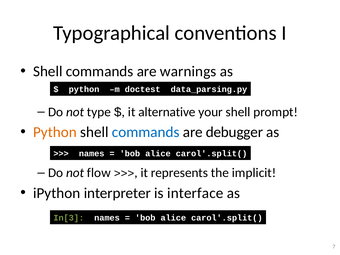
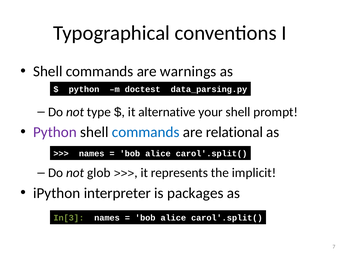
Python at (55, 132) colour: orange -> purple
debugger: debugger -> relational
flow: flow -> glob
interface: interface -> packages
